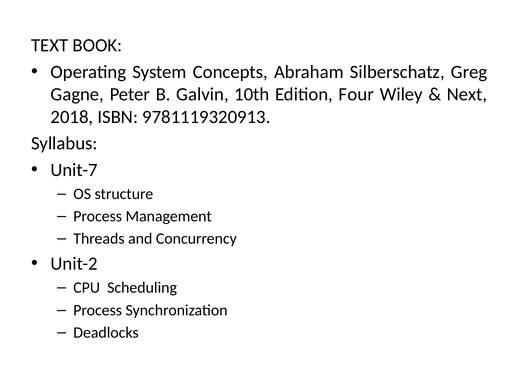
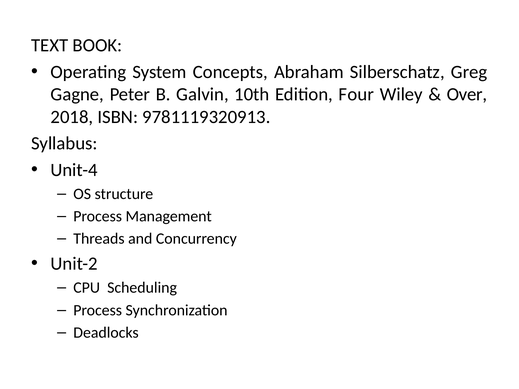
Next: Next -> Over
Unit-7: Unit-7 -> Unit-4
